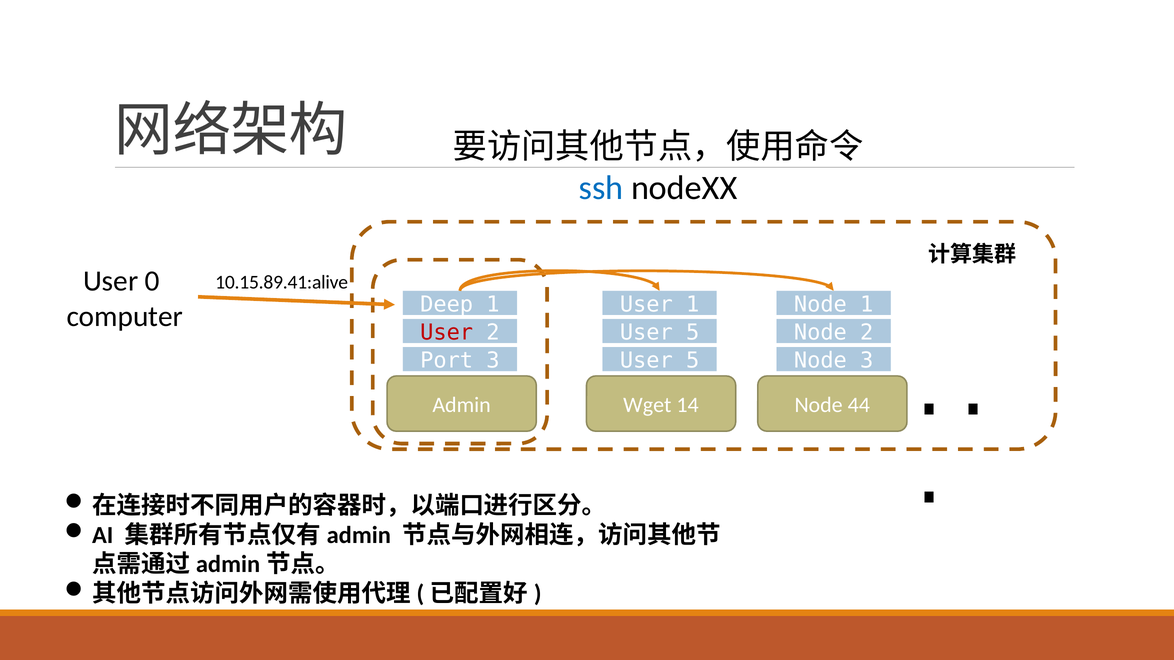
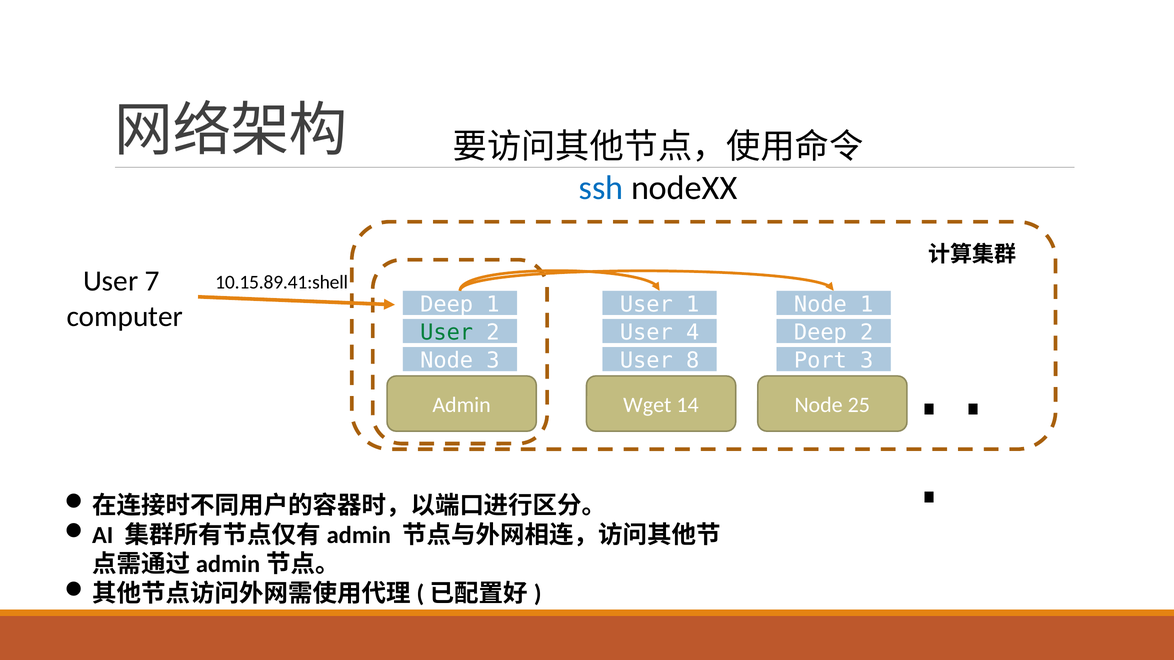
0: 0 -> 7
10.15.89.41:alive: 10.15.89.41:alive -> 10.15.89.41:shell
User at (447, 333) colour: red -> green
5 at (693, 333): 5 -> 4
Node at (820, 333): Node -> Deep
Port at (447, 361): Port -> Node
5 at (693, 361): 5 -> 8
Node at (820, 361): Node -> Port
44: 44 -> 25
